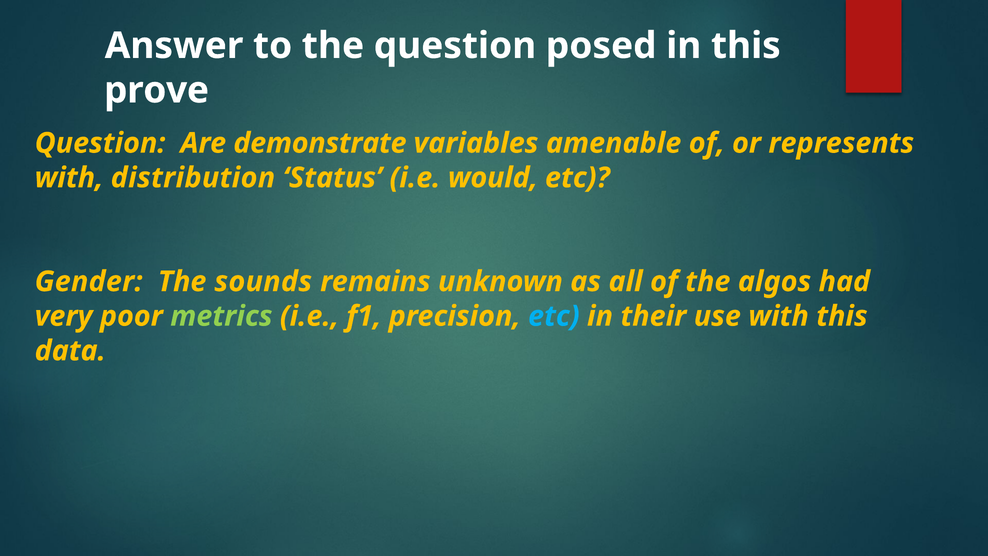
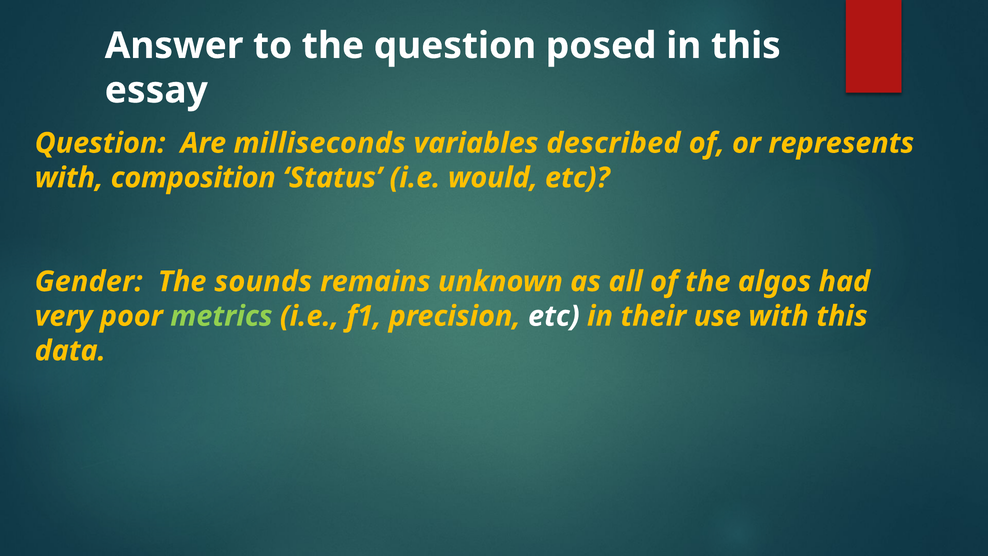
prove: prove -> essay
demonstrate: demonstrate -> milliseconds
amenable: amenable -> described
distribution: distribution -> composition
etc at (554, 316) colour: light blue -> white
